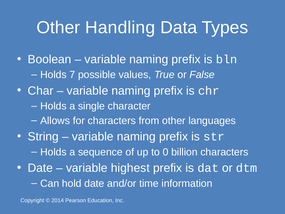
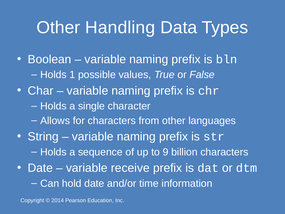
7: 7 -> 1
0: 0 -> 9
highest: highest -> receive
